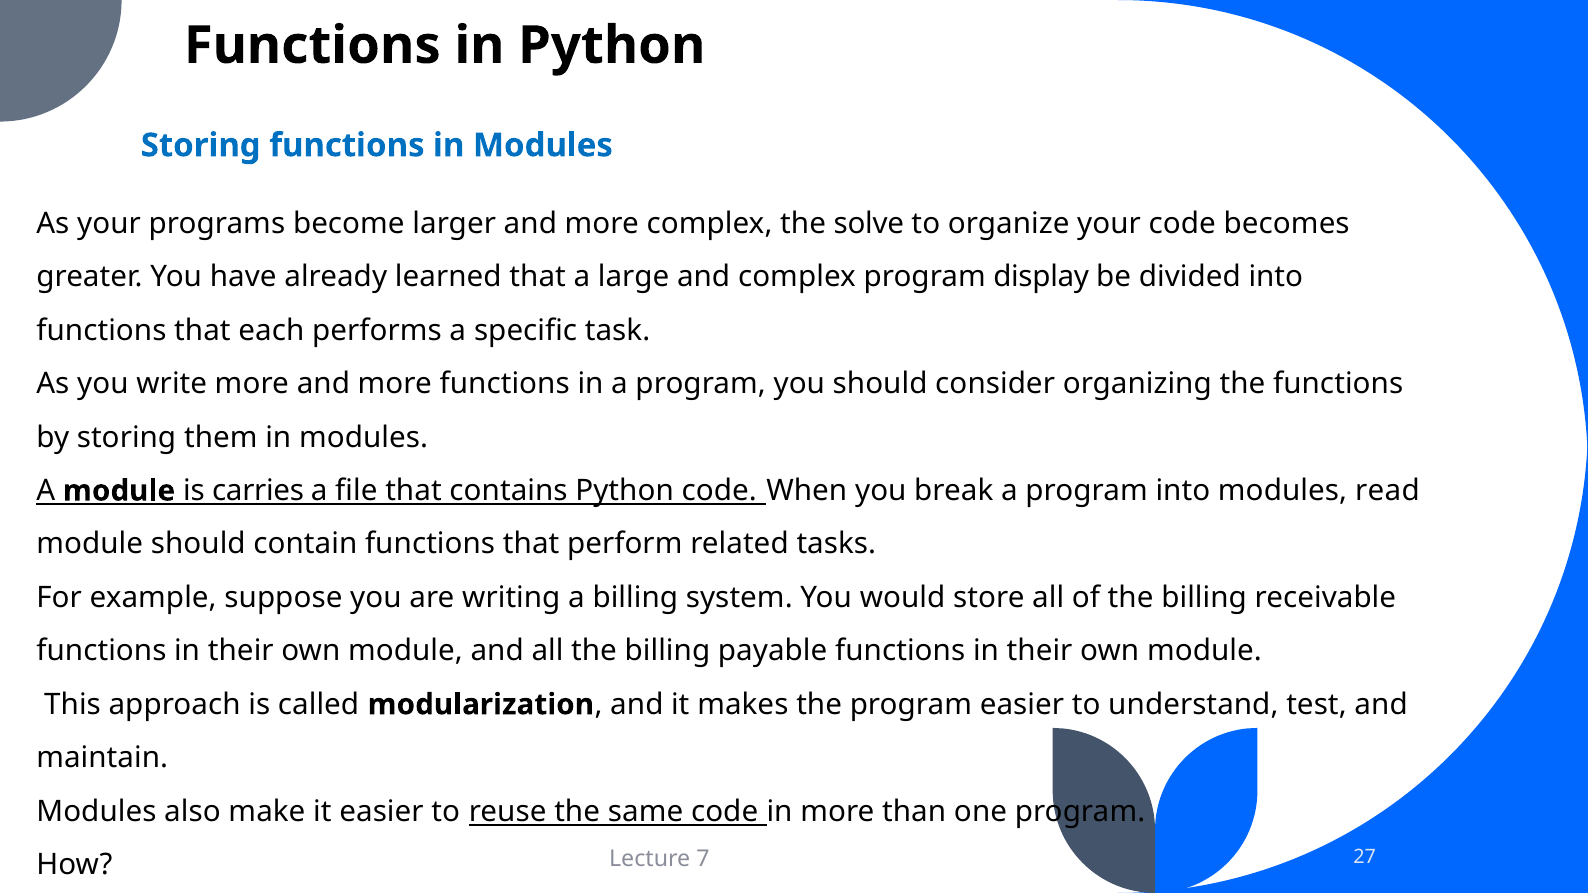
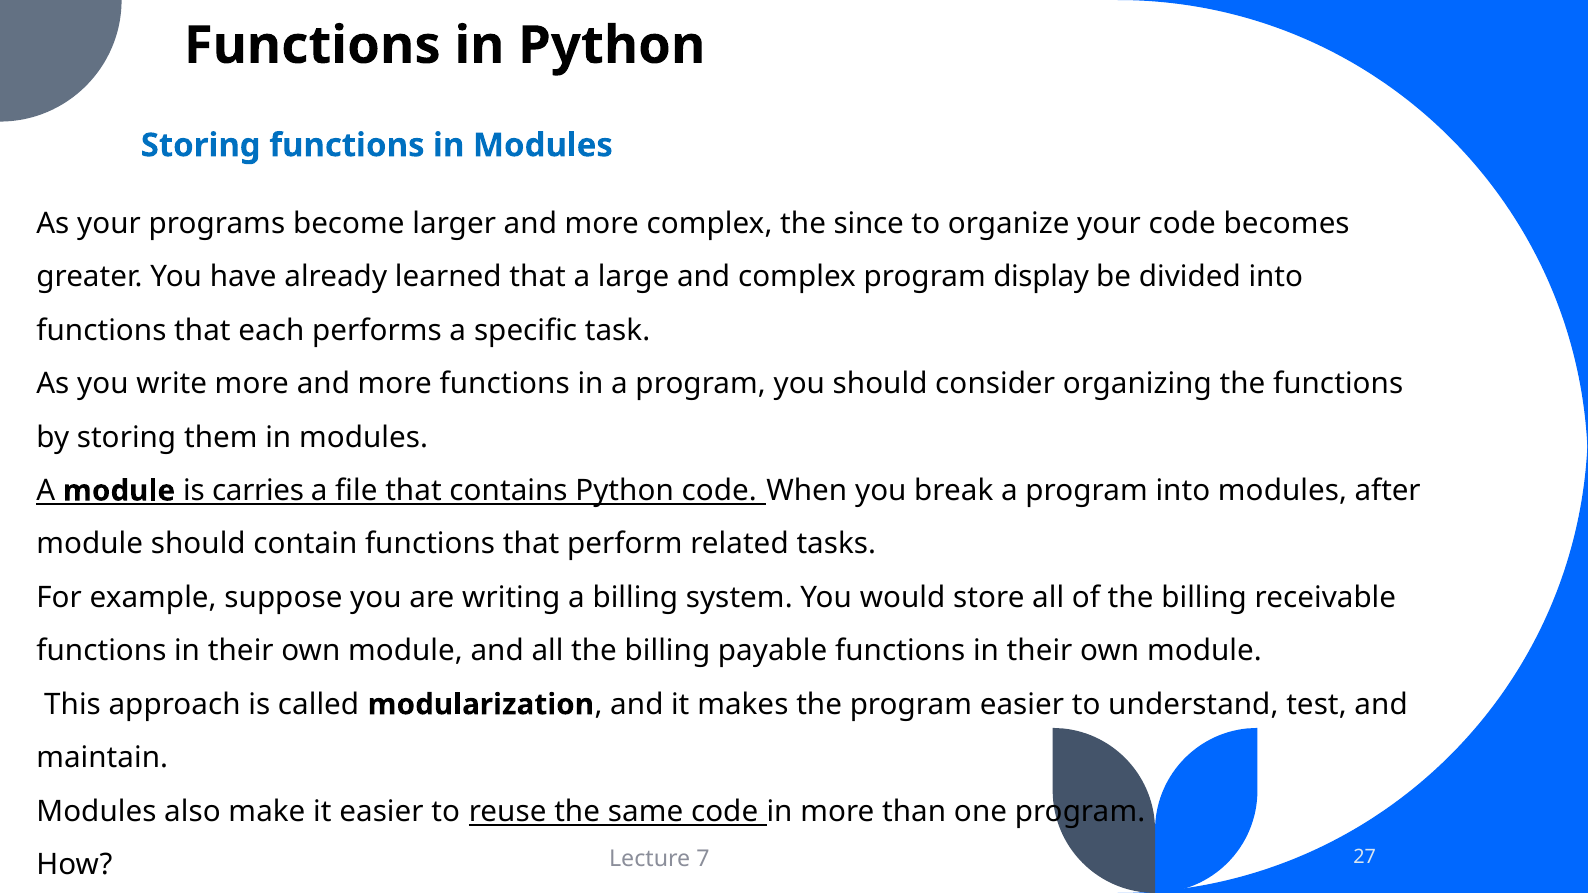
solve: solve -> since
read: read -> after
